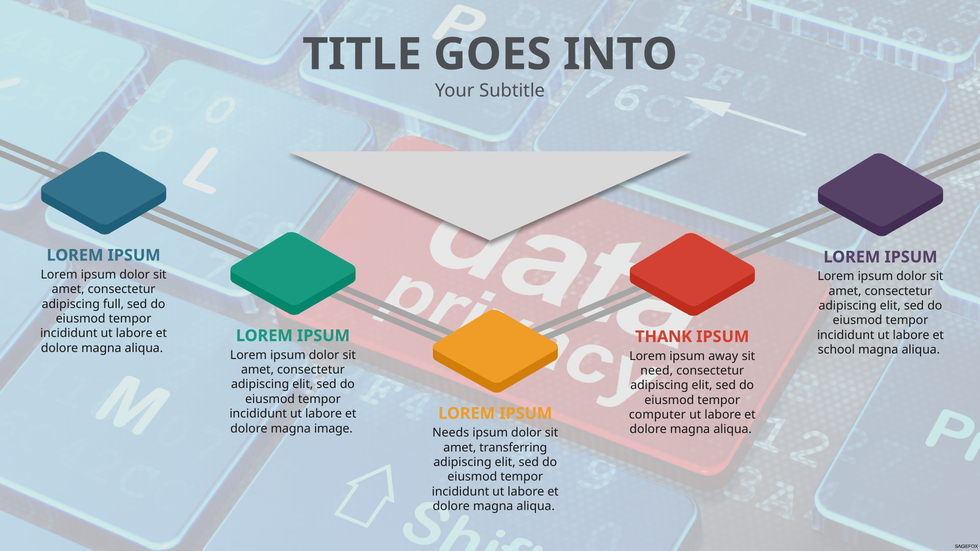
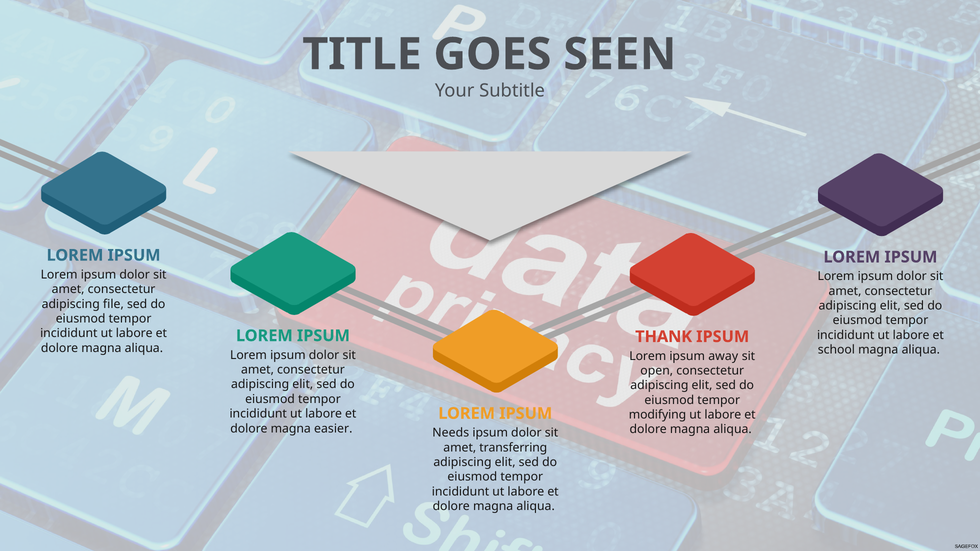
INTO: INTO -> SEEN
full: full -> file
need: need -> open
computer: computer -> modifying
image: image -> easier
